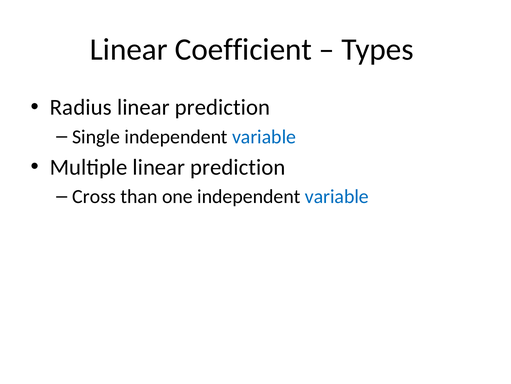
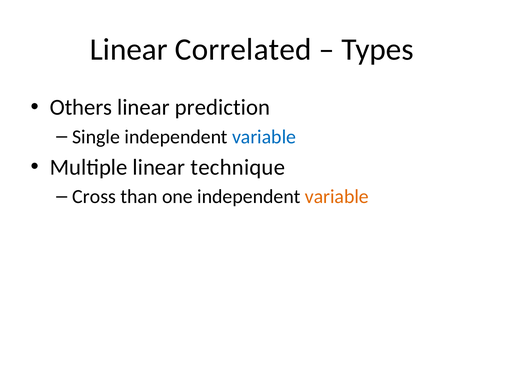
Coefficient: Coefficient -> Correlated
Radius: Radius -> Others
Multiple linear prediction: prediction -> technique
variable at (337, 196) colour: blue -> orange
